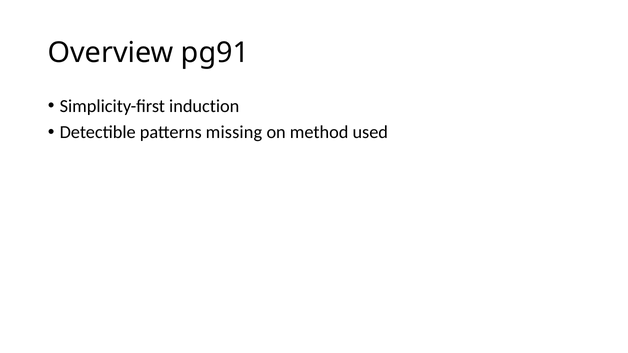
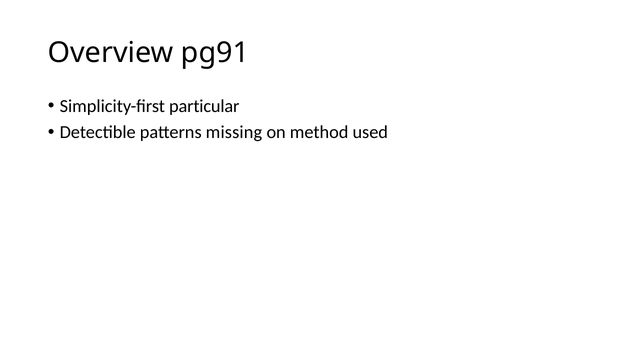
induction: induction -> particular
